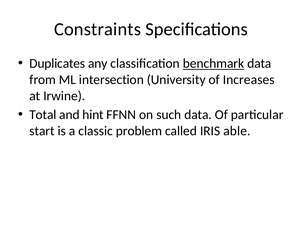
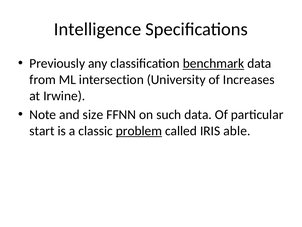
Constraints: Constraints -> Intelligence
Duplicates: Duplicates -> Previously
Total: Total -> Note
hint: hint -> size
problem underline: none -> present
